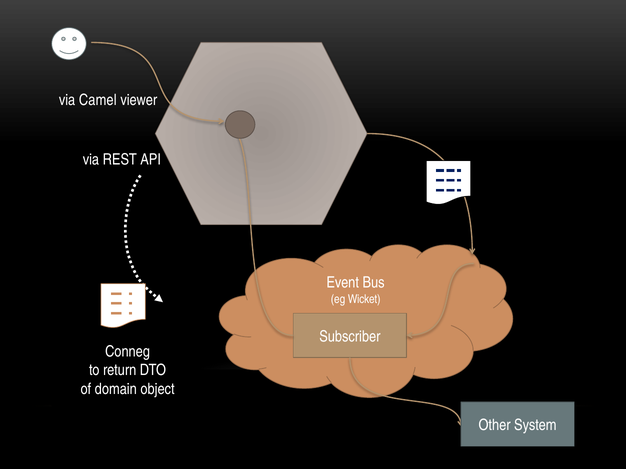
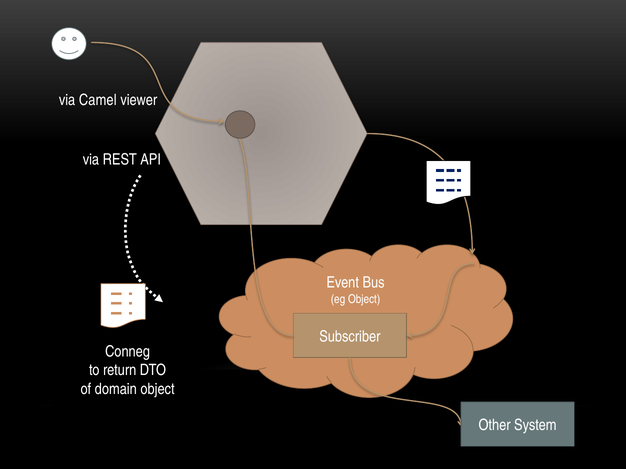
eg Wicket: Wicket -> Object
